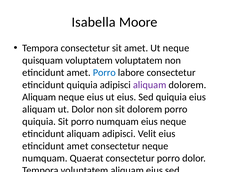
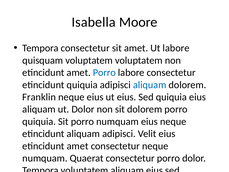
Ut neque: neque -> labore
aliquam at (150, 85) colour: purple -> blue
Aliquam at (39, 97): Aliquam -> Franklin
